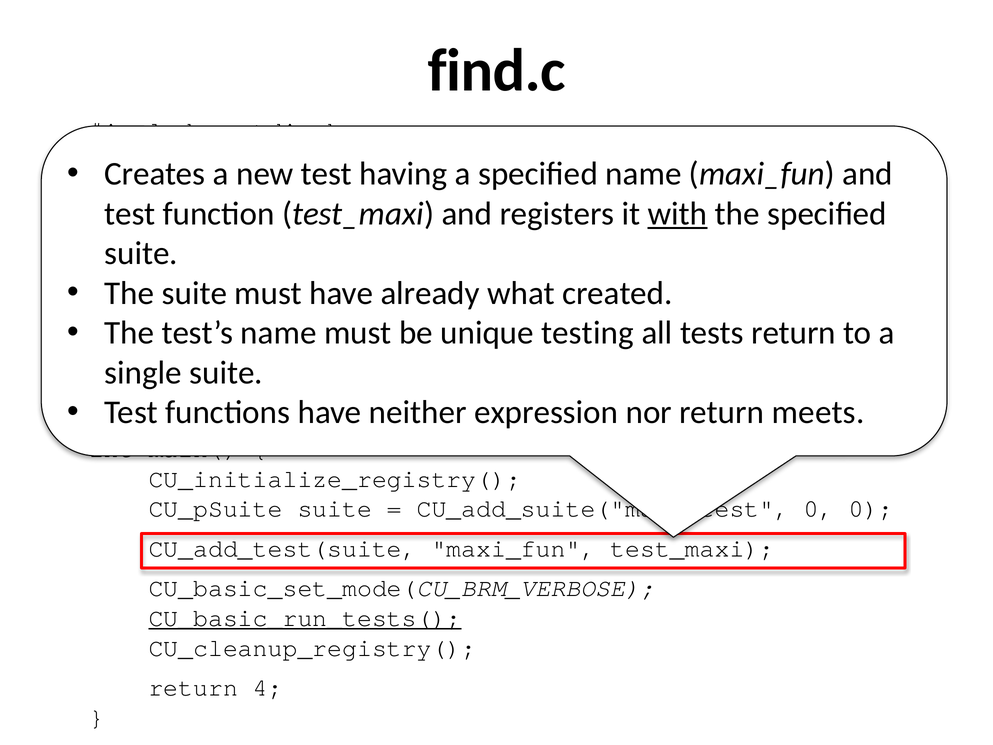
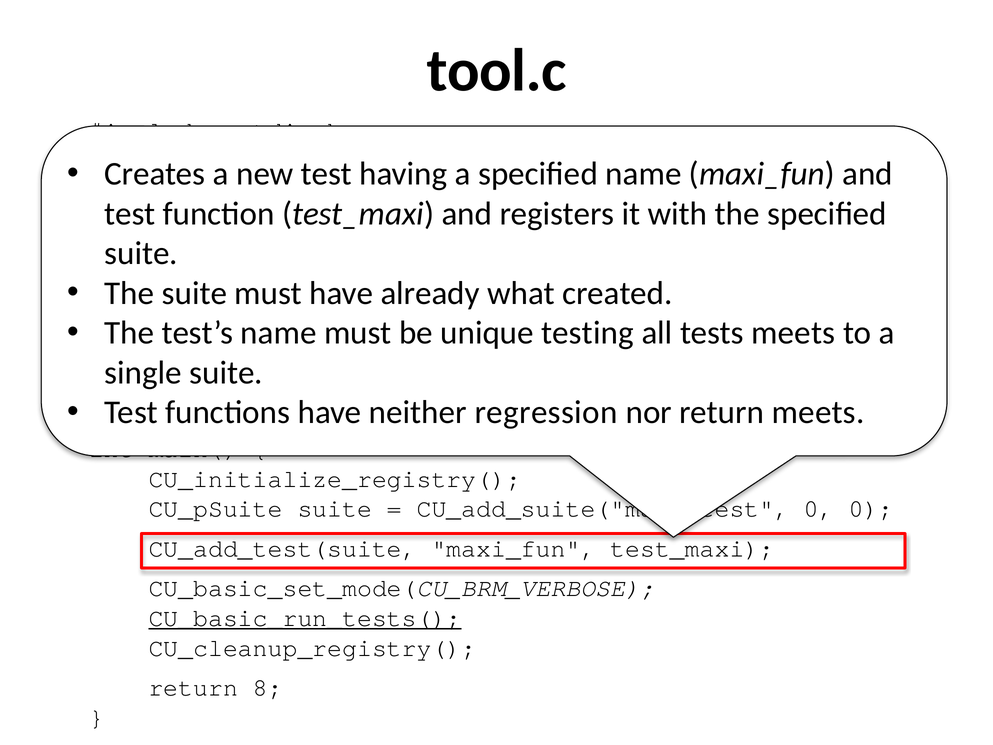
find.c: find.c -> tool.c
with underline: present -> none
tests return: return -> meets
expression: expression -> regression
4: 4 -> 8
